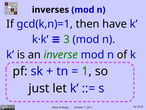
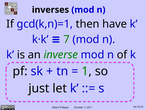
3 at (67, 39): 3 -> 7
